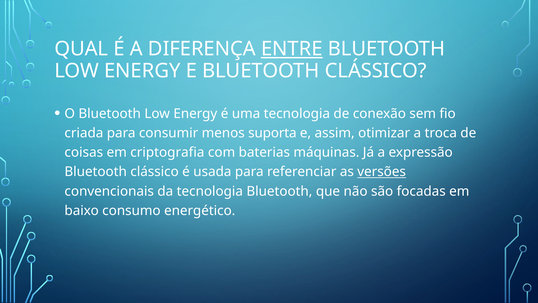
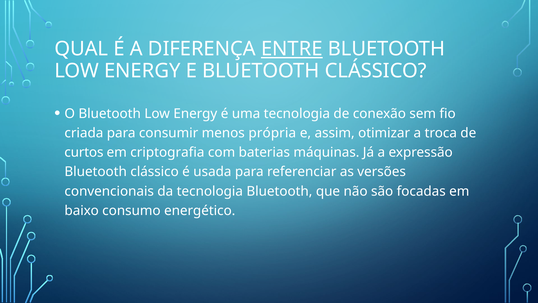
suporta: suporta -> própria
coisas: coisas -> curtos
versões underline: present -> none
